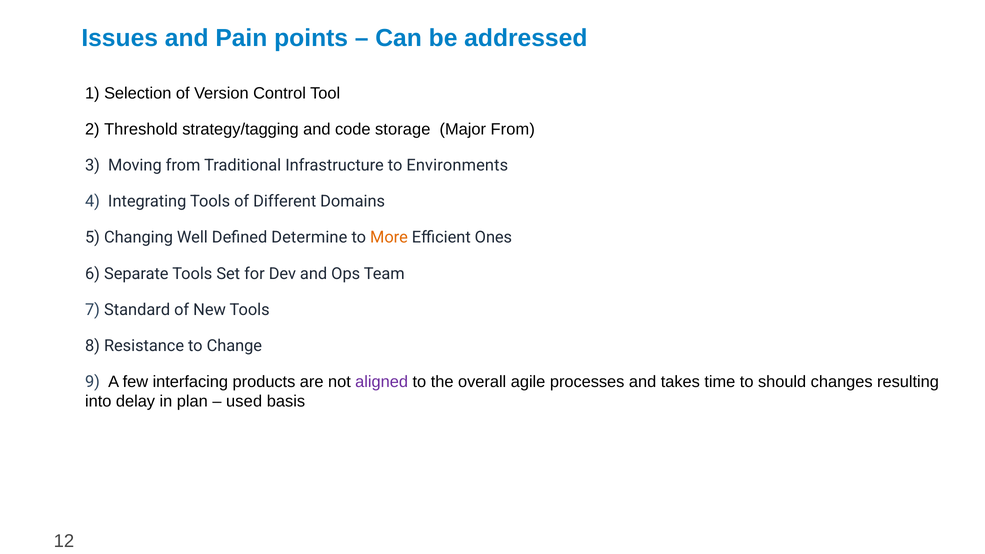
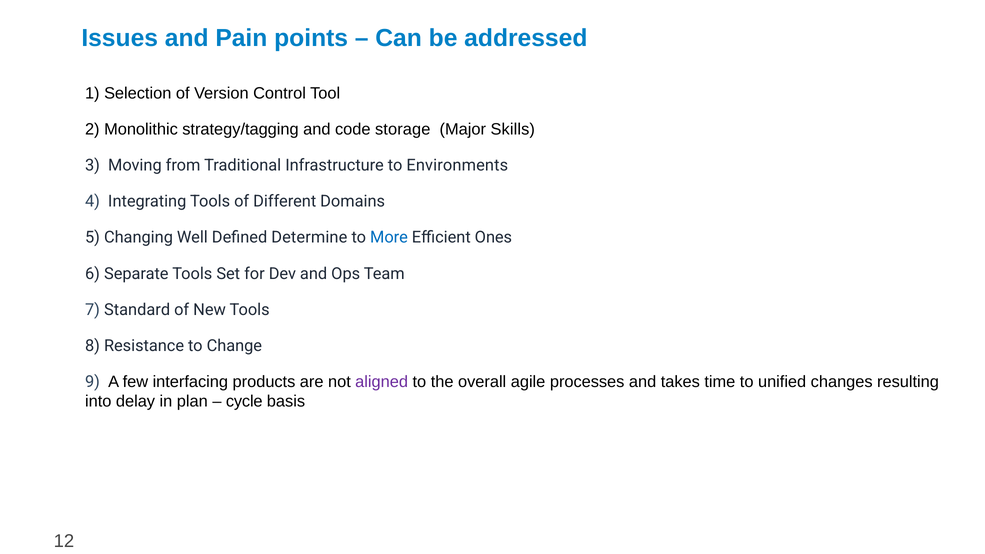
Threshold: Threshold -> Monolithic
Major From: From -> Skills
More colour: orange -> blue
should: should -> unified
used: used -> cycle
